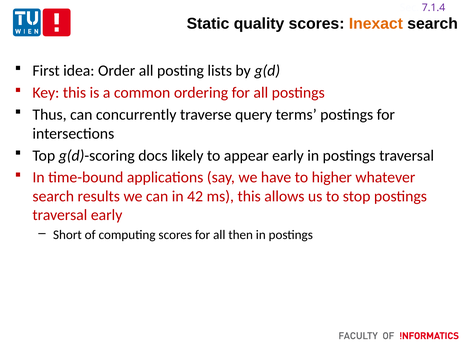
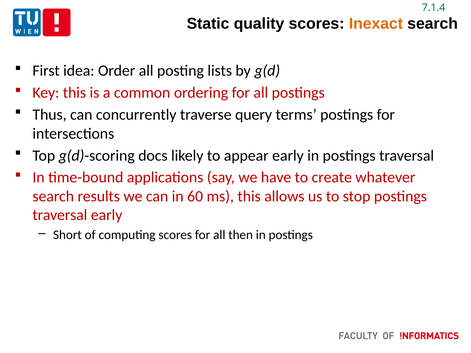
7.1.4 colour: purple -> green
higher: higher -> create
42: 42 -> 60
